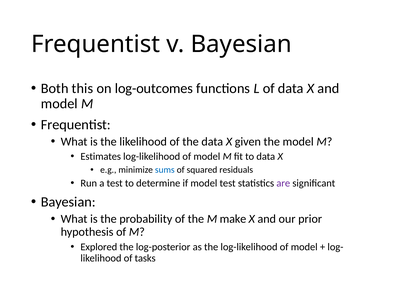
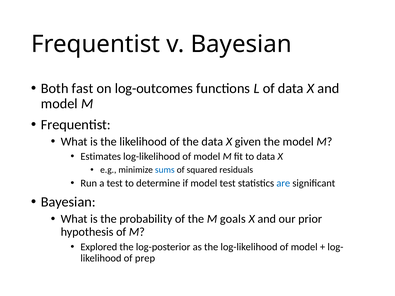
this: this -> fast
are colour: purple -> blue
make: make -> goals
tasks: tasks -> prep
